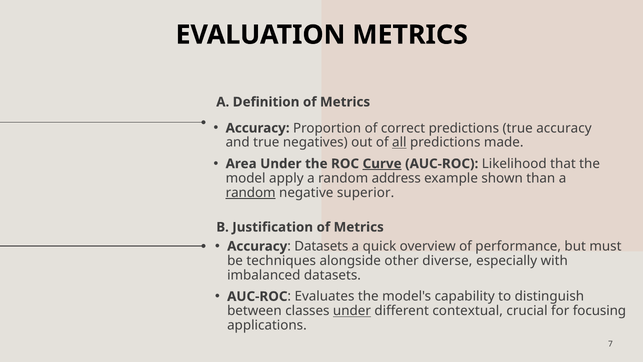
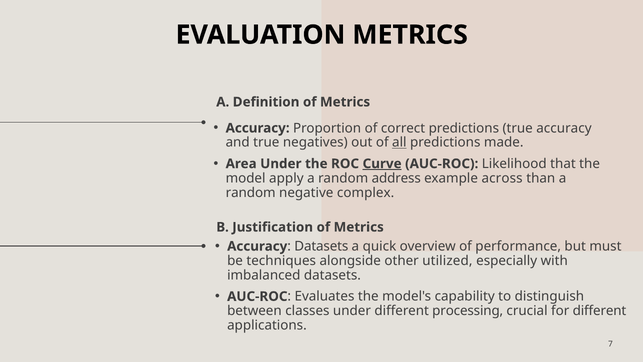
shown: shown -> across
random at (251, 193) underline: present -> none
superior: superior -> complex
diverse: diverse -> utilized
under at (352, 311) underline: present -> none
contextual: contextual -> processing
for focusing: focusing -> different
